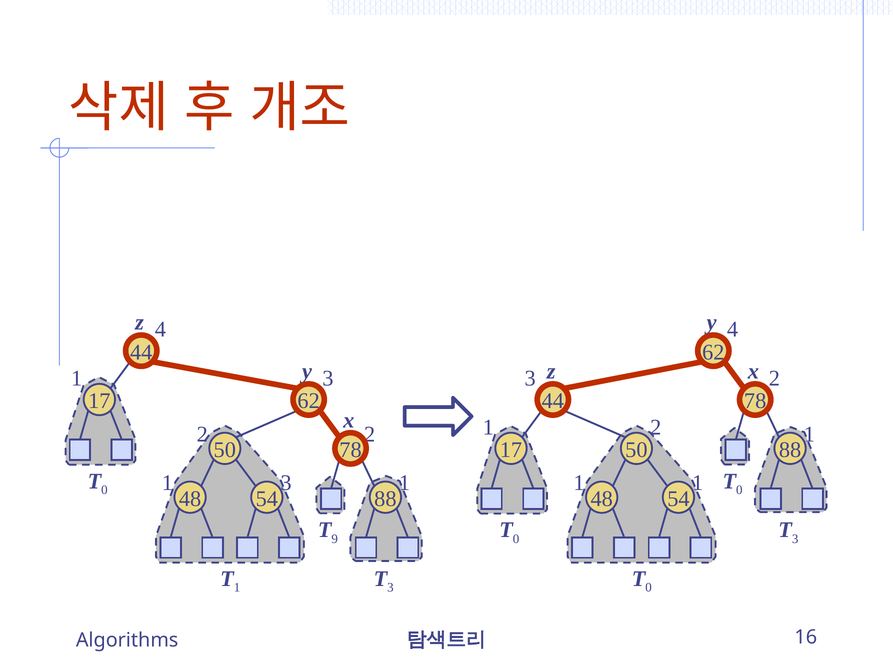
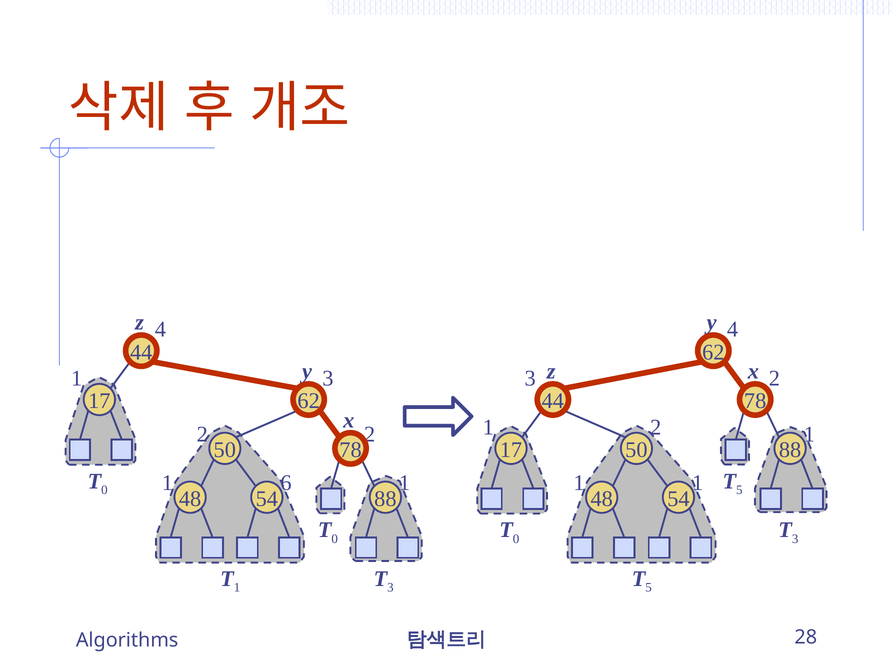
0 at (739, 490): 0 -> 5
3 at (286, 483): 3 -> 6
9 at (335, 539): 9 -> 0
0 at (649, 587): 0 -> 5
16: 16 -> 28
